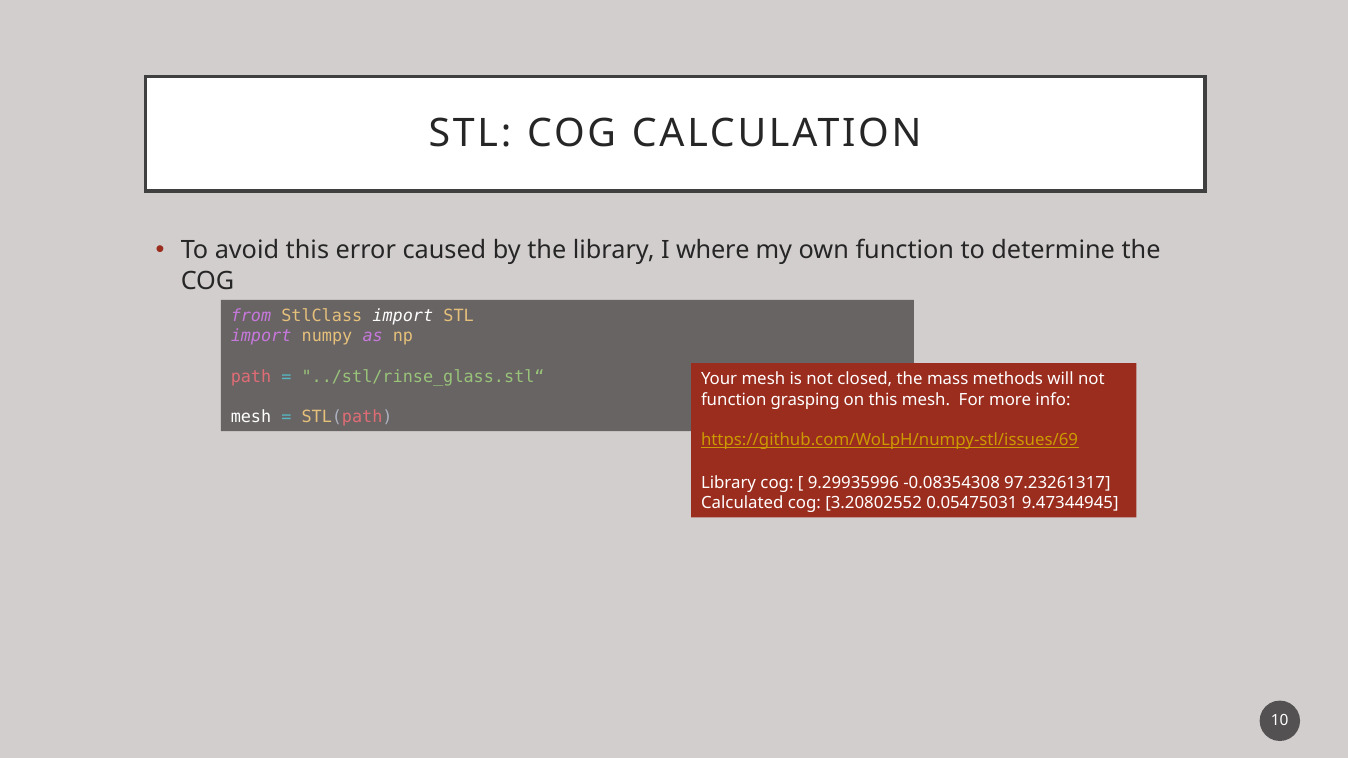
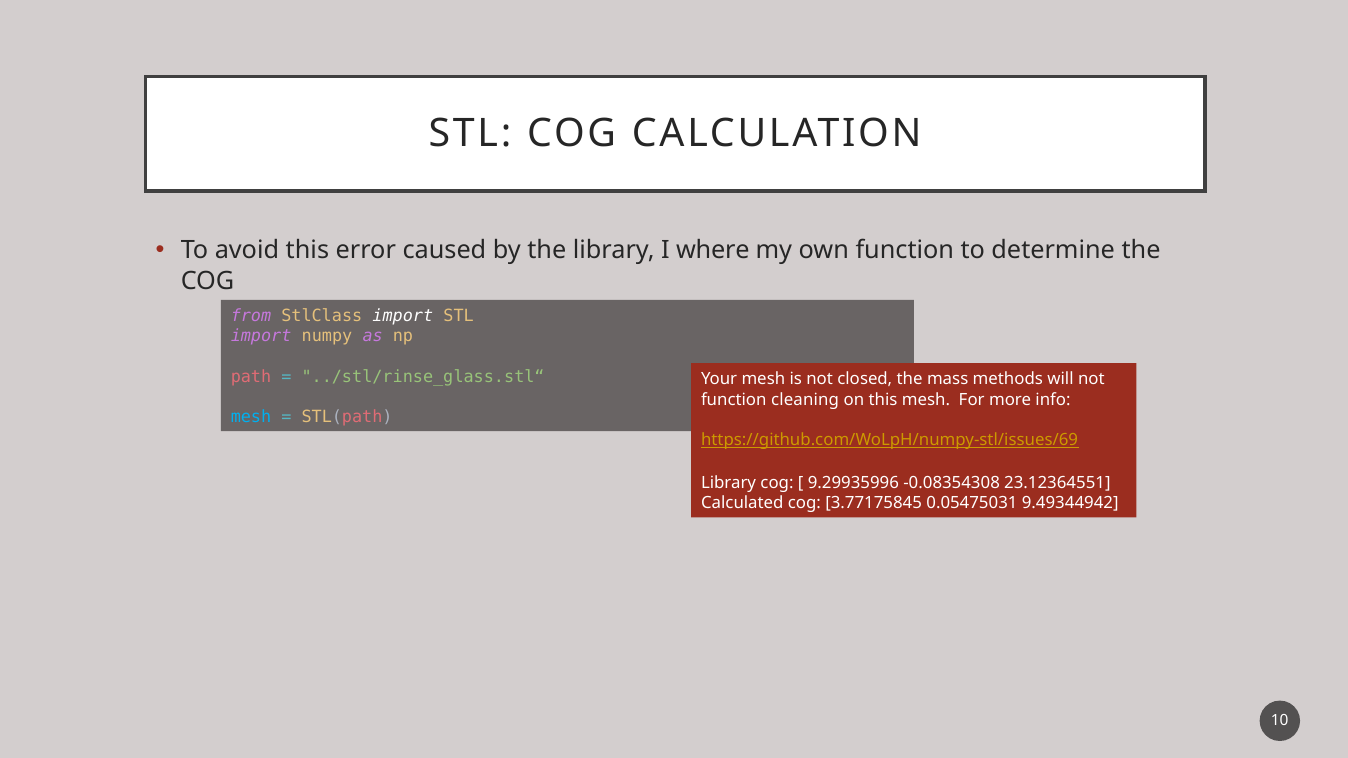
grasping: grasping -> cleaning
mesh at (251, 417) colour: white -> light blue
97.23261317: 97.23261317 -> 23.12364551
3.20802552: 3.20802552 -> 3.77175845
9.47344945: 9.47344945 -> 9.49344942
